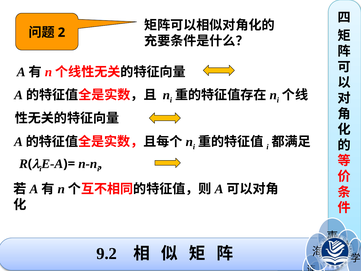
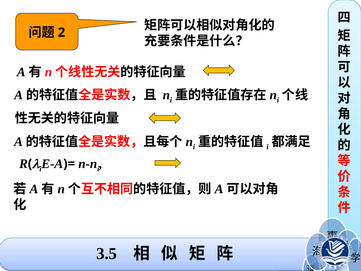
9.2: 9.2 -> 3.5
